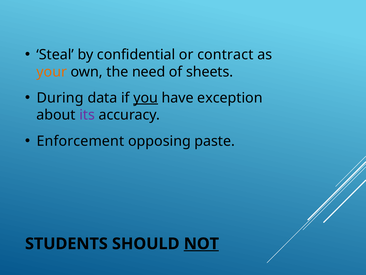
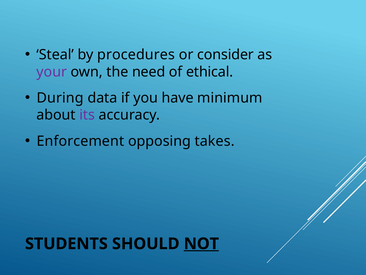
confidential: confidential -> procedures
contract: contract -> consider
your colour: orange -> purple
sheets: sheets -> ethical
you underline: present -> none
exception: exception -> minimum
paste: paste -> takes
